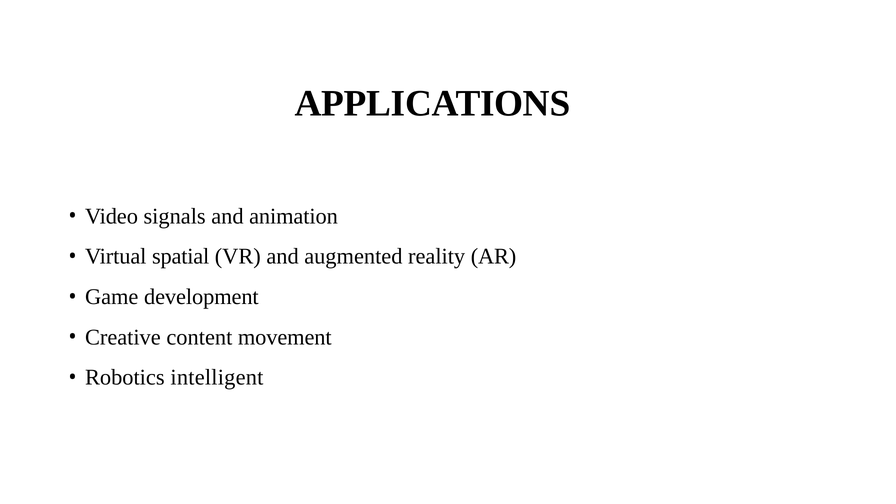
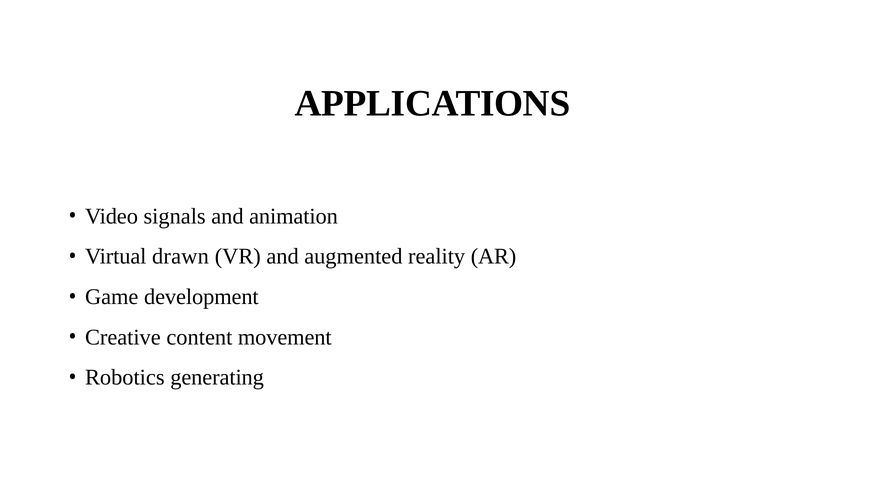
spatial: spatial -> drawn
intelligent: intelligent -> generating
